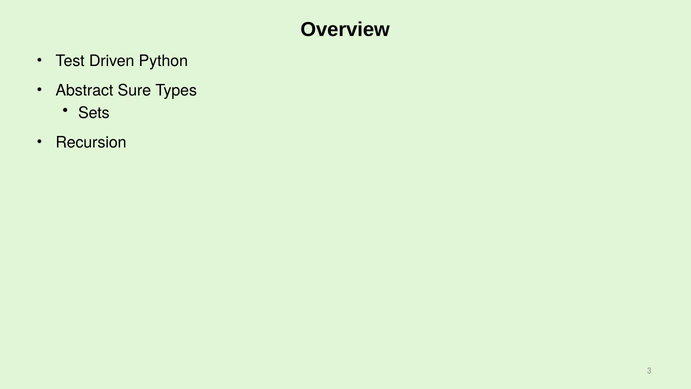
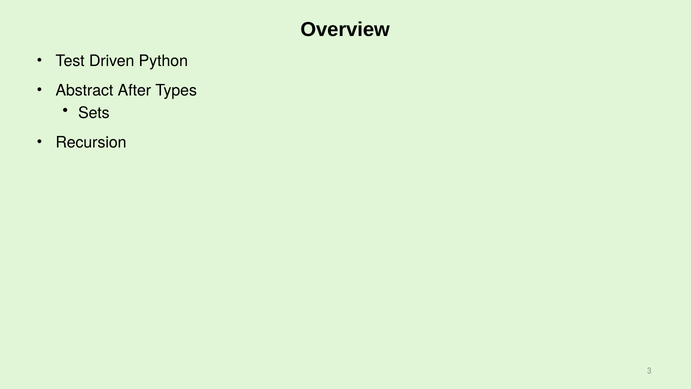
Sure: Sure -> After
